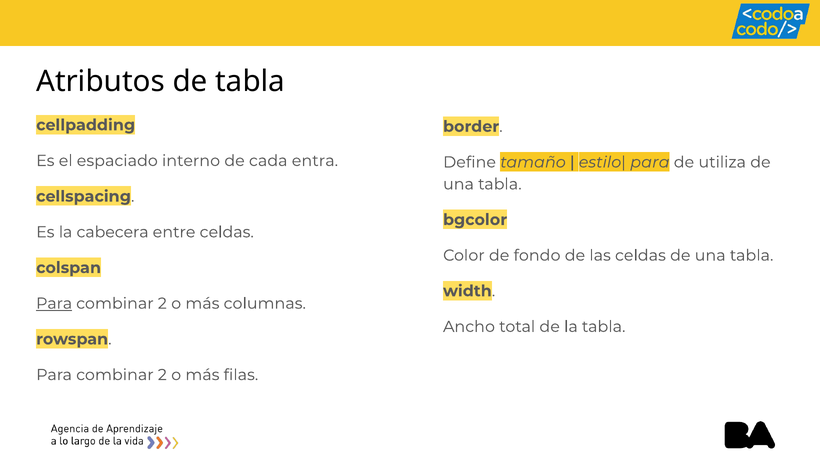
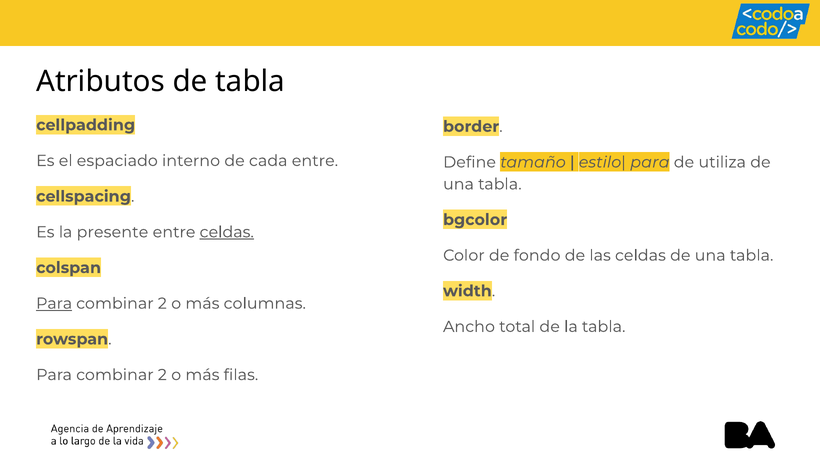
cada entra: entra -> entre
cabecera: cabecera -> presente
celdas at (227, 232) underline: none -> present
